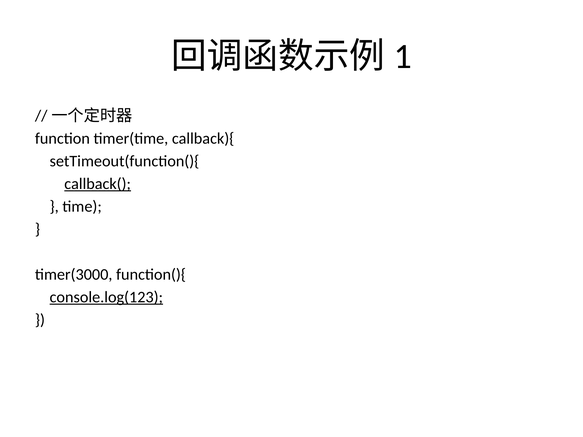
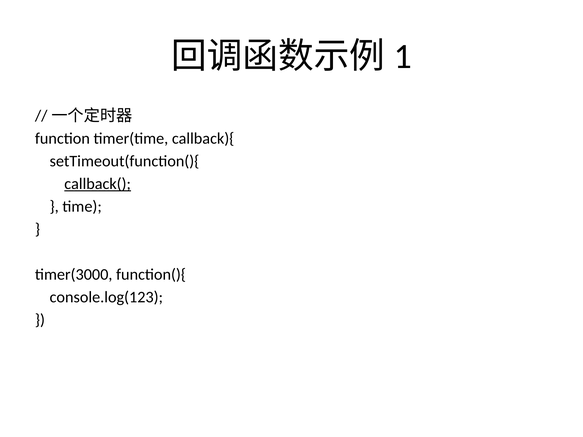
console.log(123 underline: present -> none
